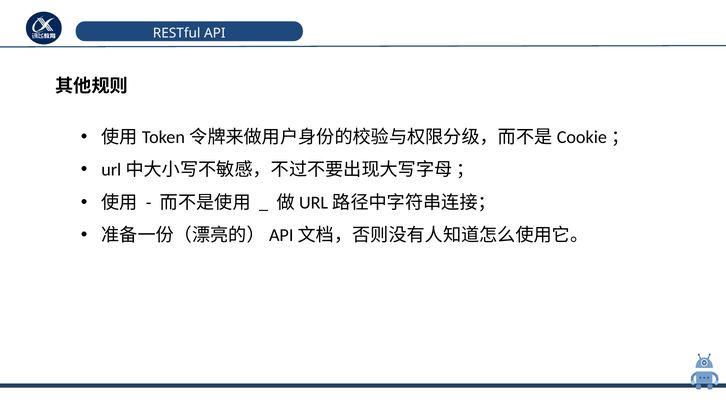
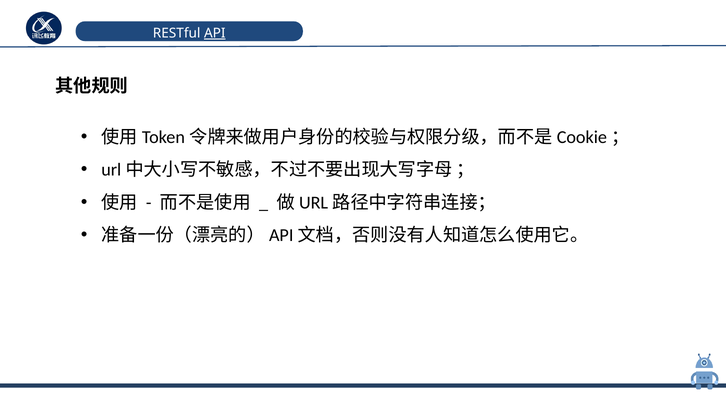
API underline: none -> present
